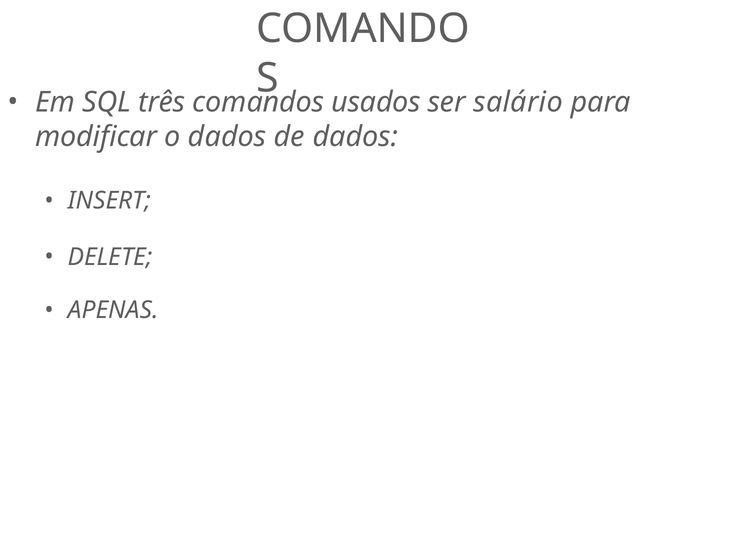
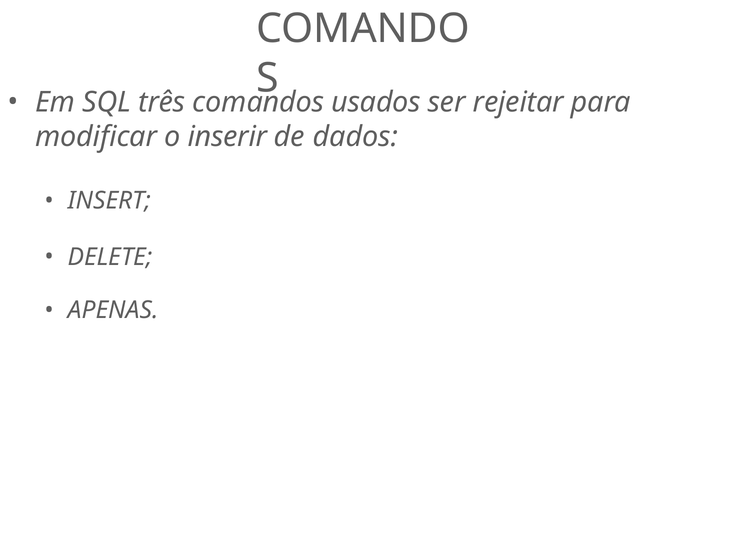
salário: salário -> rejeitar
o dados: dados -> inserir
